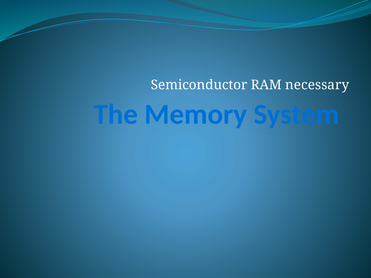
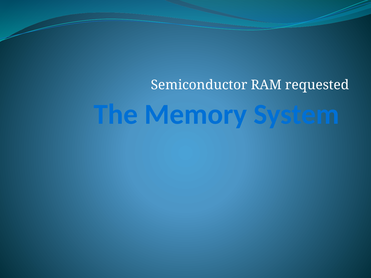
necessary: necessary -> requested
